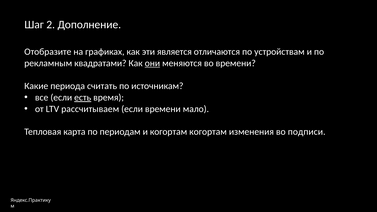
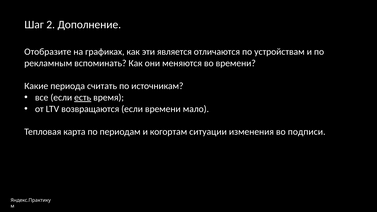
квадратами: квадратами -> вспоминать
они underline: present -> none
рассчитываем: рассчитываем -> возвращаются
когортам когортам: когортам -> ситуации
